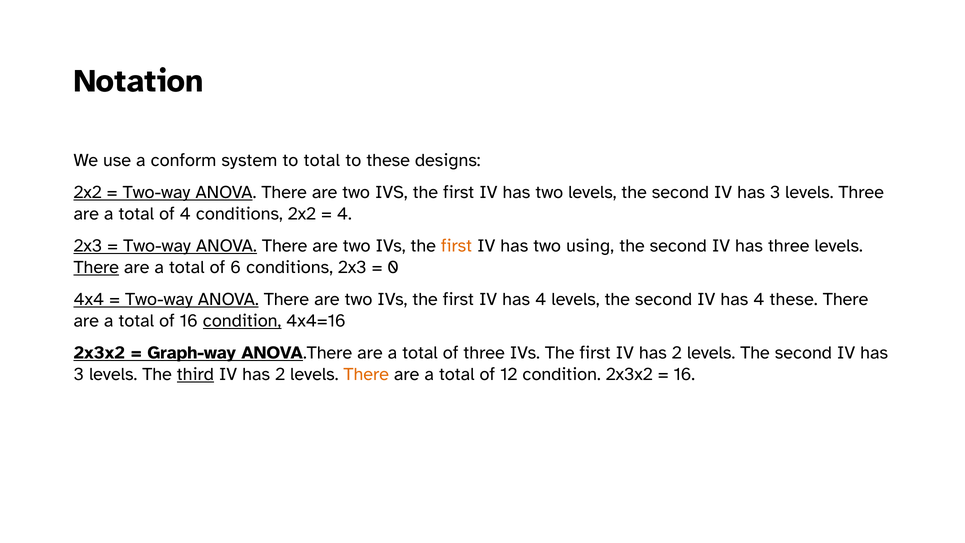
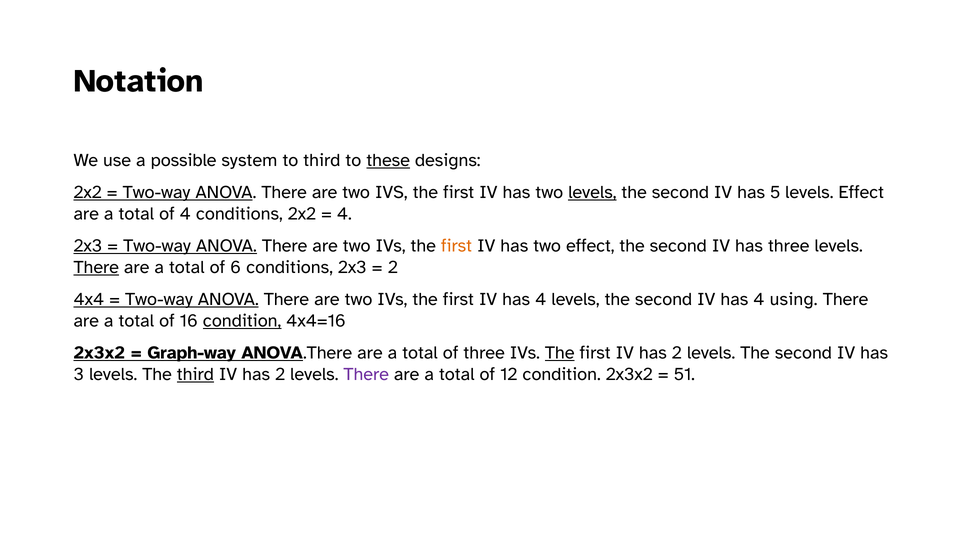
conform: conform -> possible
to total: total -> third
these at (388, 160) underline: none -> present
levels at (592, 192) underline: none -> present
3 at (775, 192): 3 -> 5
levels Three: Three -> Effect
two using: using -> effect
0 at (393, 267): 0 -> 2
4 these: these -> using
The at (560, 352) underline: none -> present
There at (366, 374) colour: orange -> purple
16 at (684, 374): 16 -> 51
